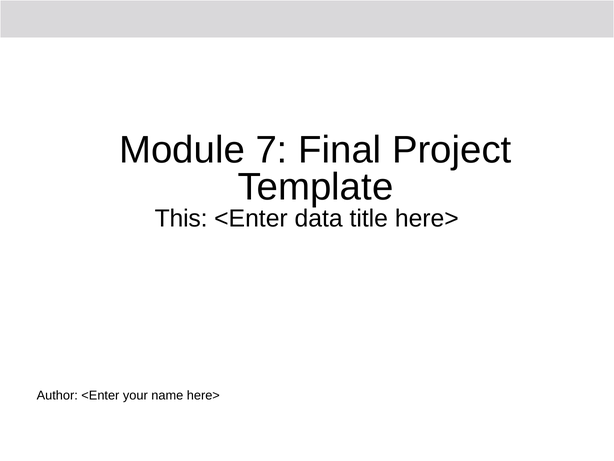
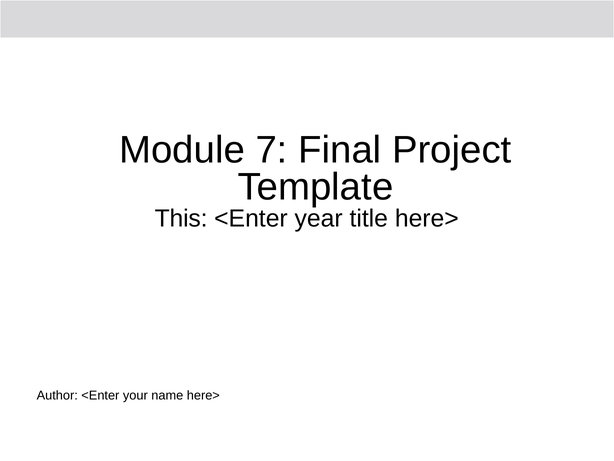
data: data -> year
